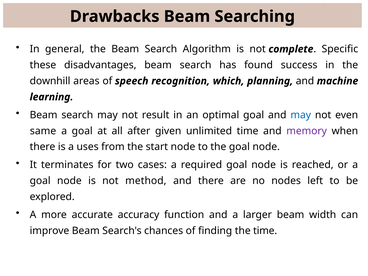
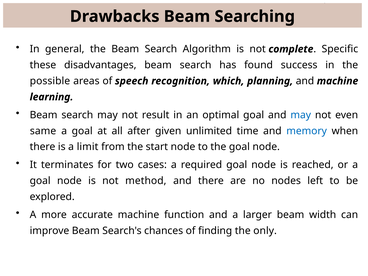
downhill: downhill -> possible
memory colour: purple -> blue
uses: uses -> limit
accurate accuracy: accuracy -> machine
the time: time -> only
